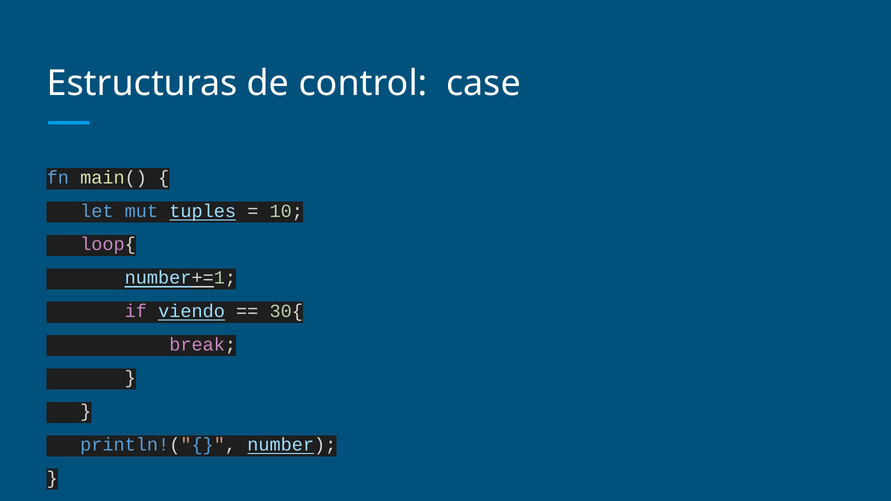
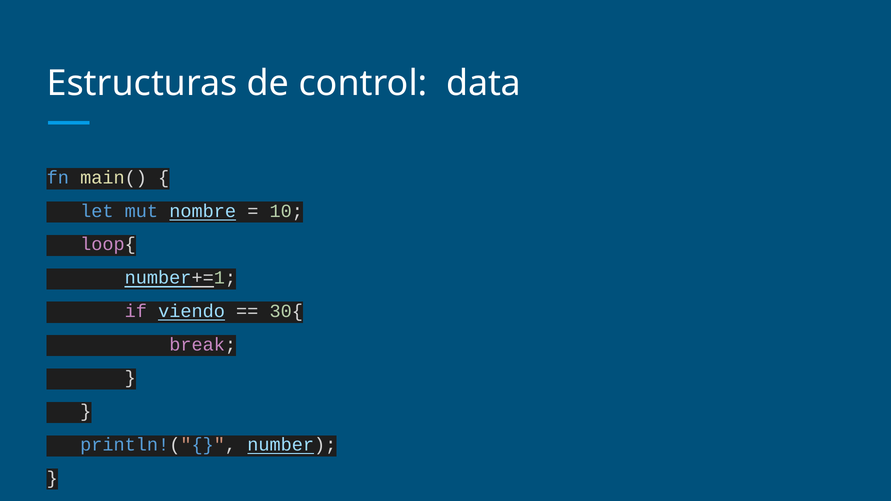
case: case -> data
tuples: tuples -> nombre
